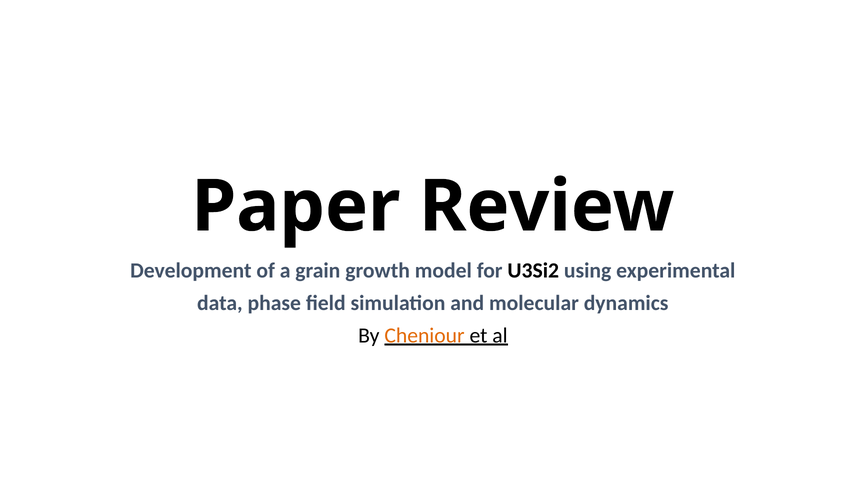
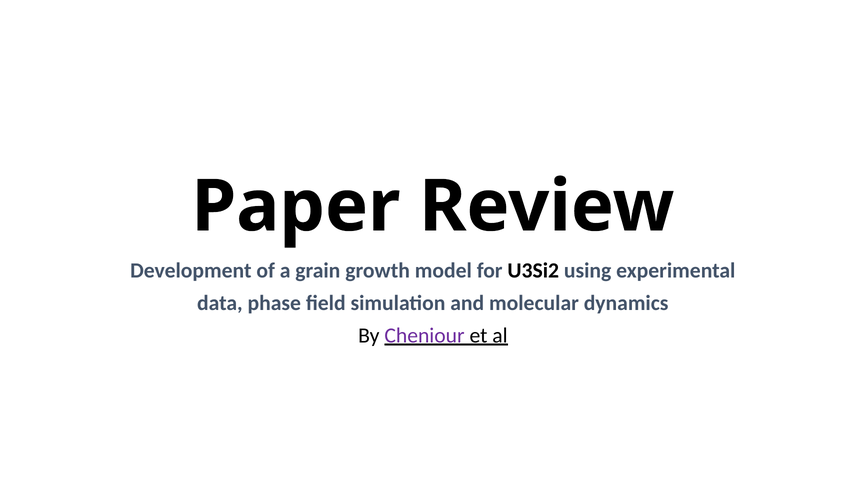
Cheniour colour: orange -> purple
